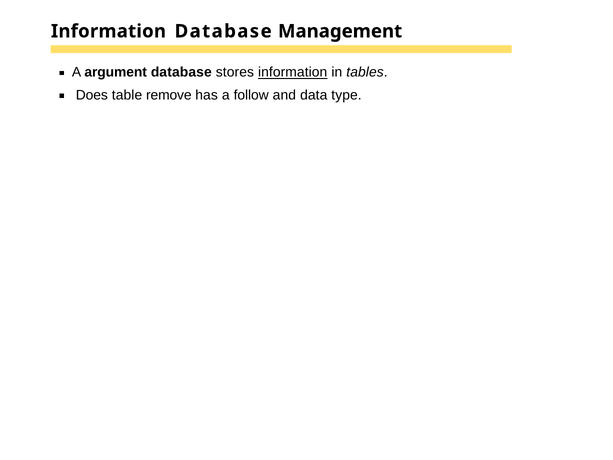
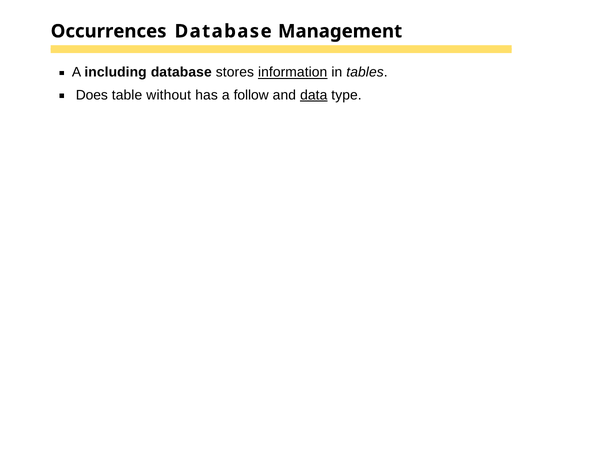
Information at (108, 31): Information -> Occurrences
argument: argument -> including
remove: remove -> without
data underline: none -> present
